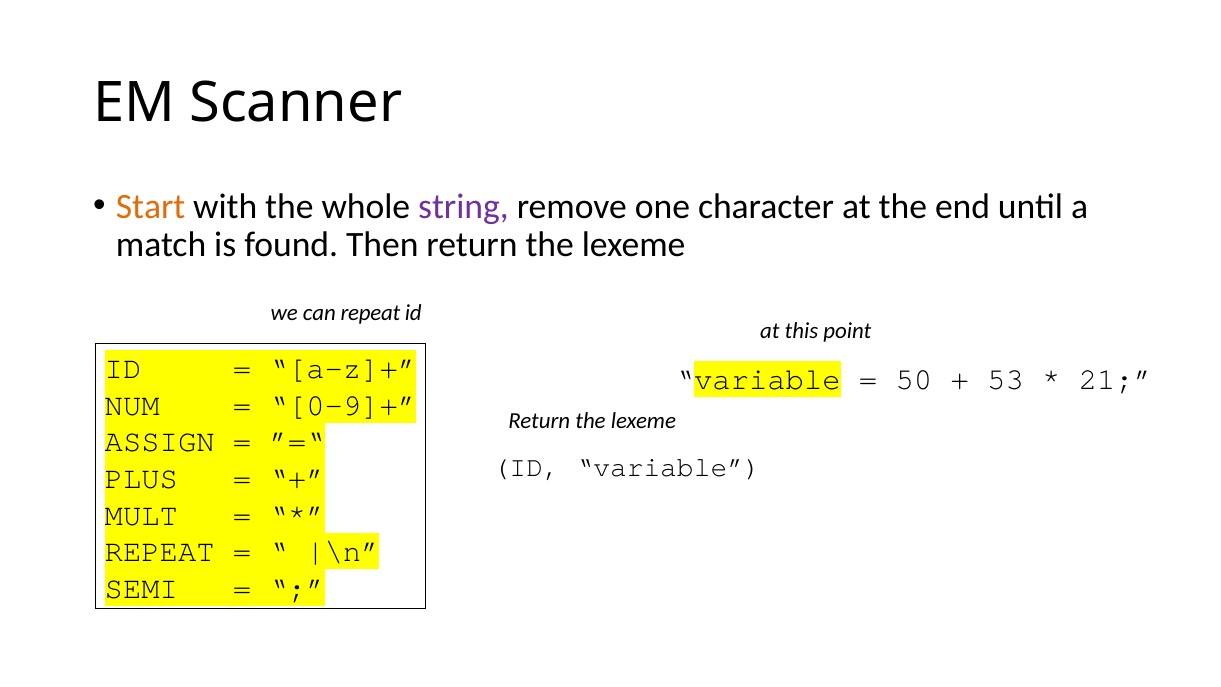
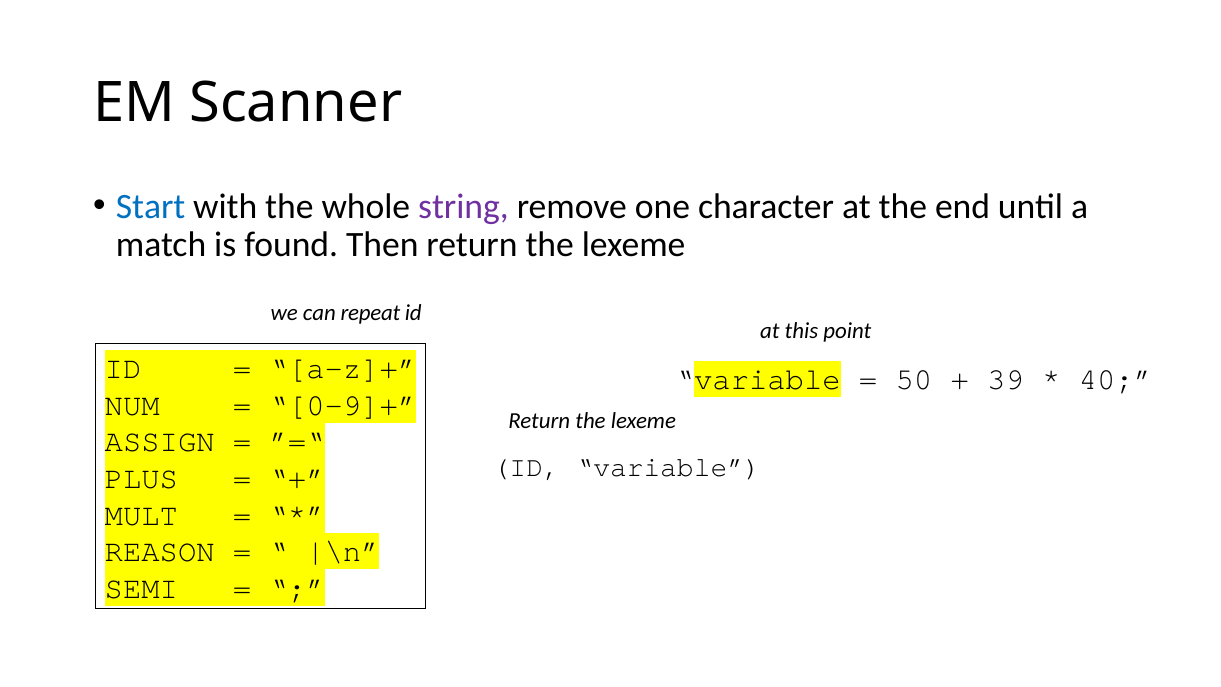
Start colour: orange -> blue
53: 53 -> 39
21: 21 -> 40
REPEAT at (160, 551): REPEAT -> REASON
